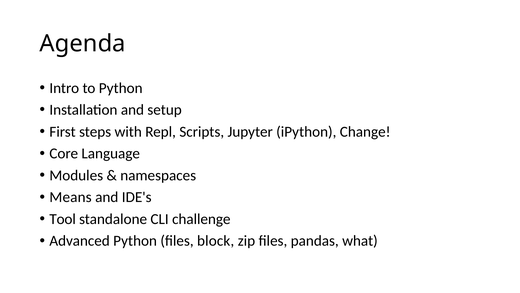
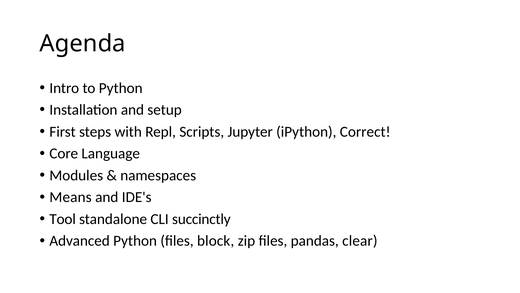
Change: Change -> Correct
challenge: challenge -> succinctly
what: what -> clear
